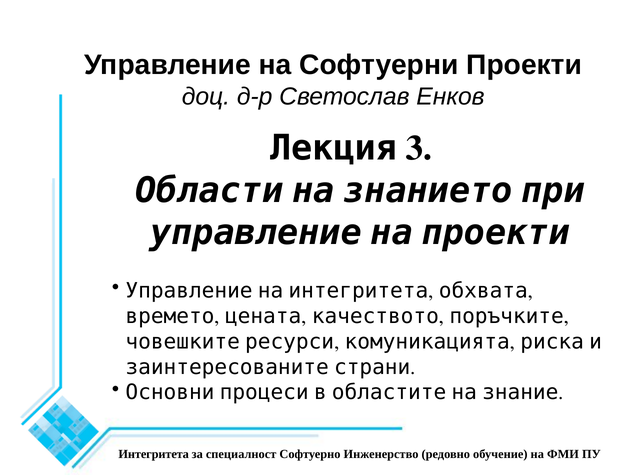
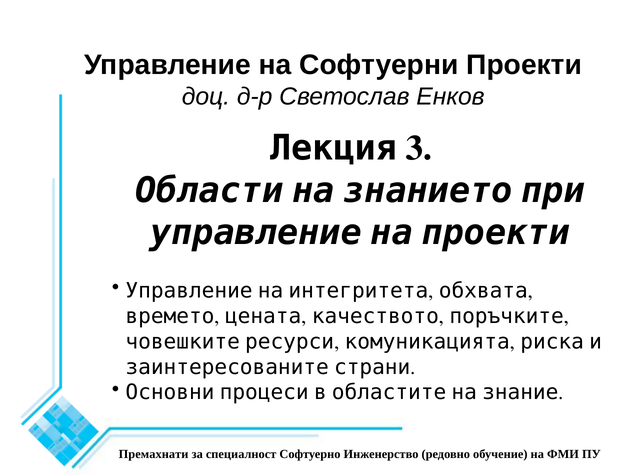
Интегритета: Интегритета -> Премахнати
